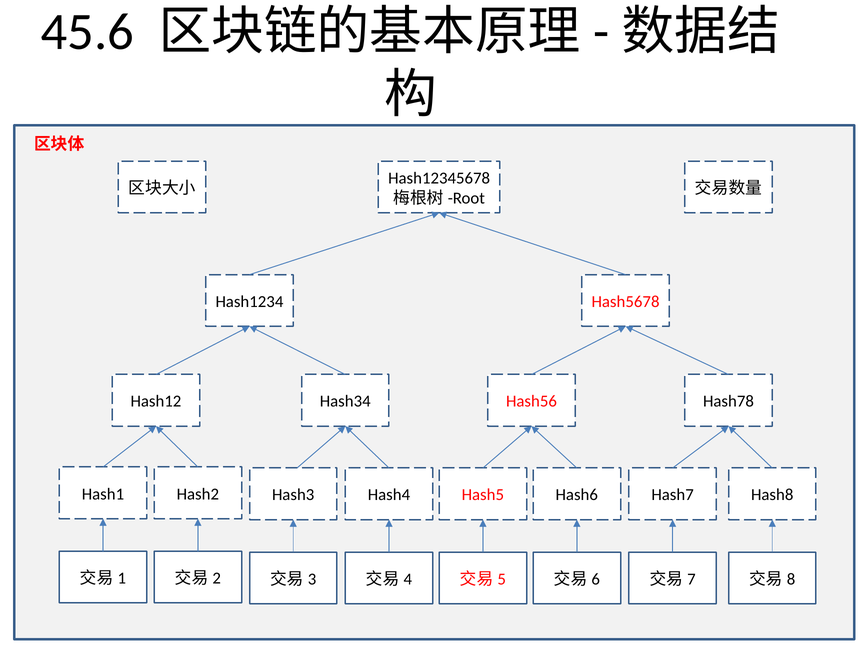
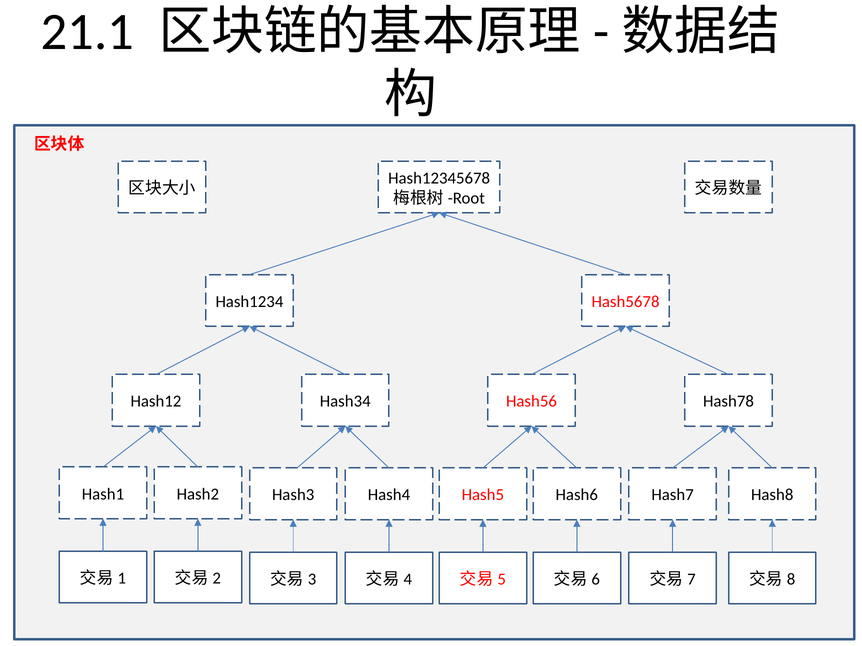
45.6: 45.6 -> 21.1
